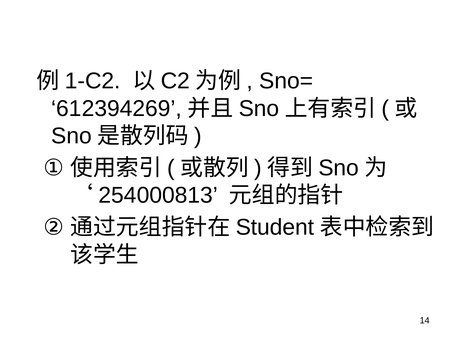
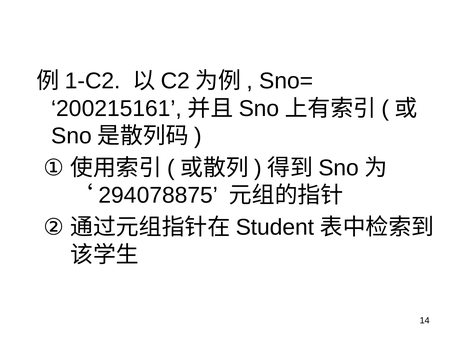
612394269: 612394269 -> 200215161
254000813: 254000813 -> 294078875
